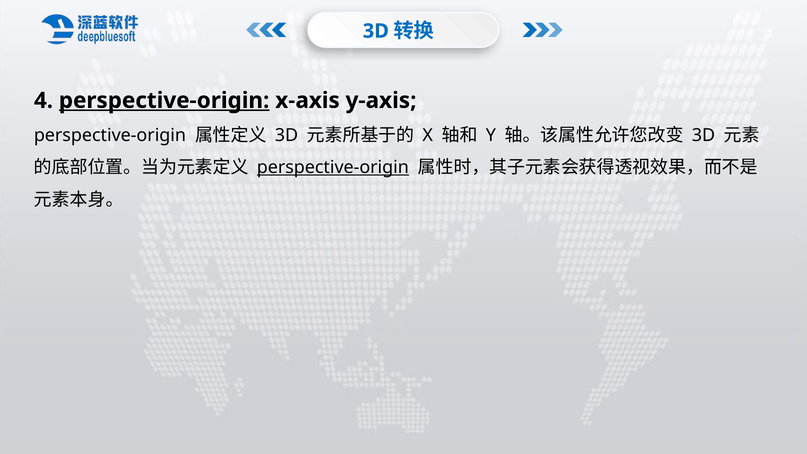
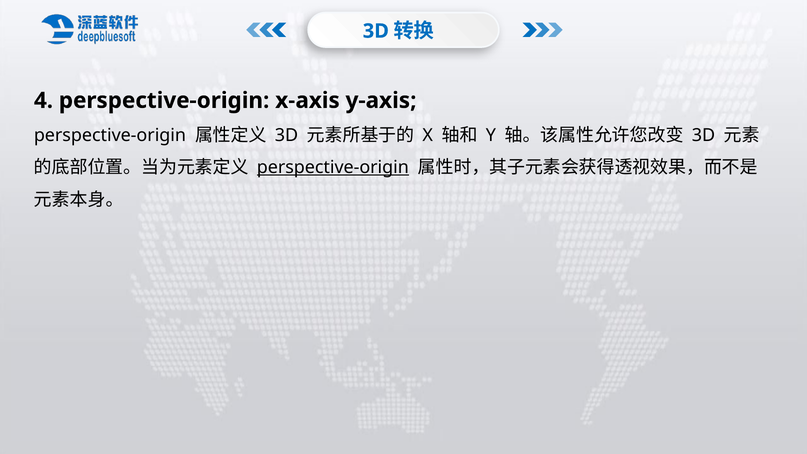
perspective-origin at (164, 100) underline: present -> none
